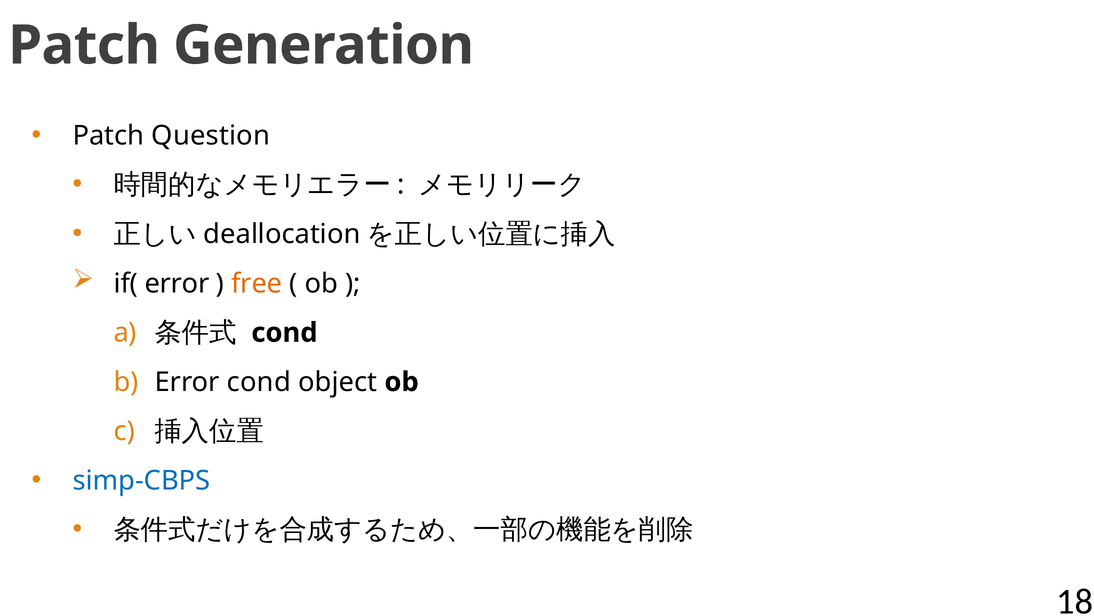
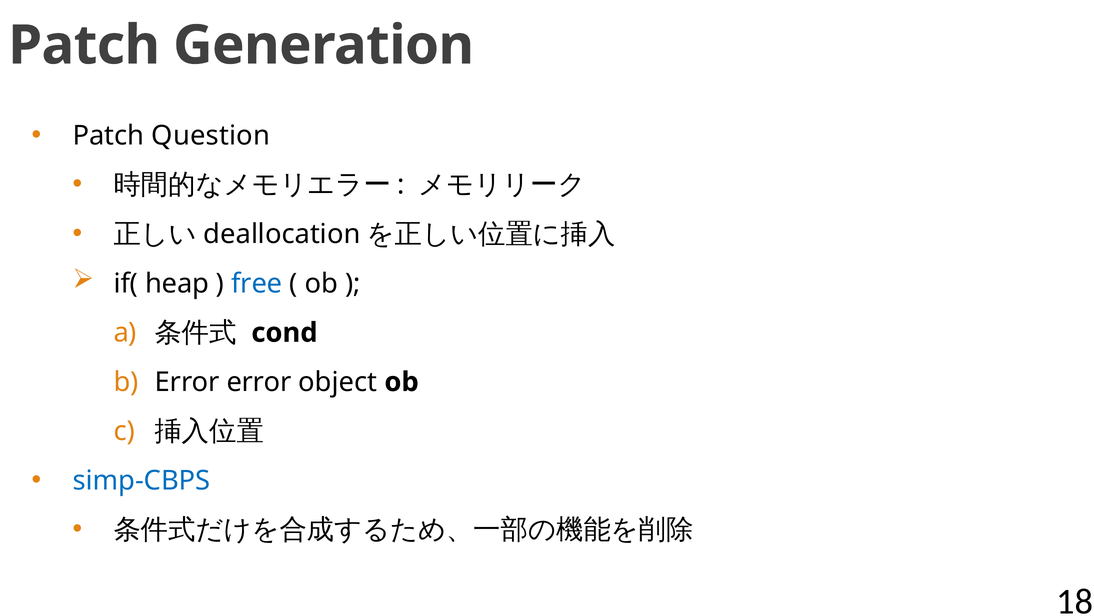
if( error: error -> heap
free colour: orange -> blue
Error cond: cond -> error
